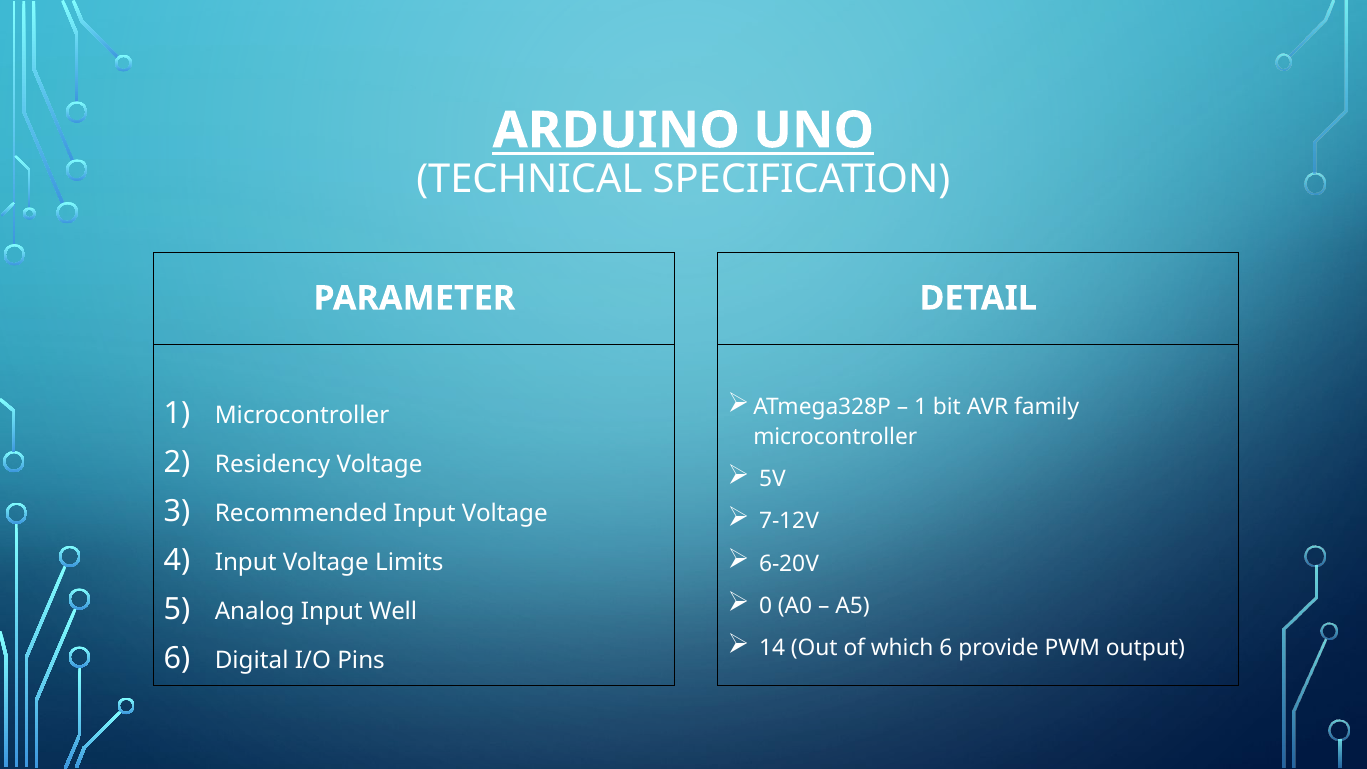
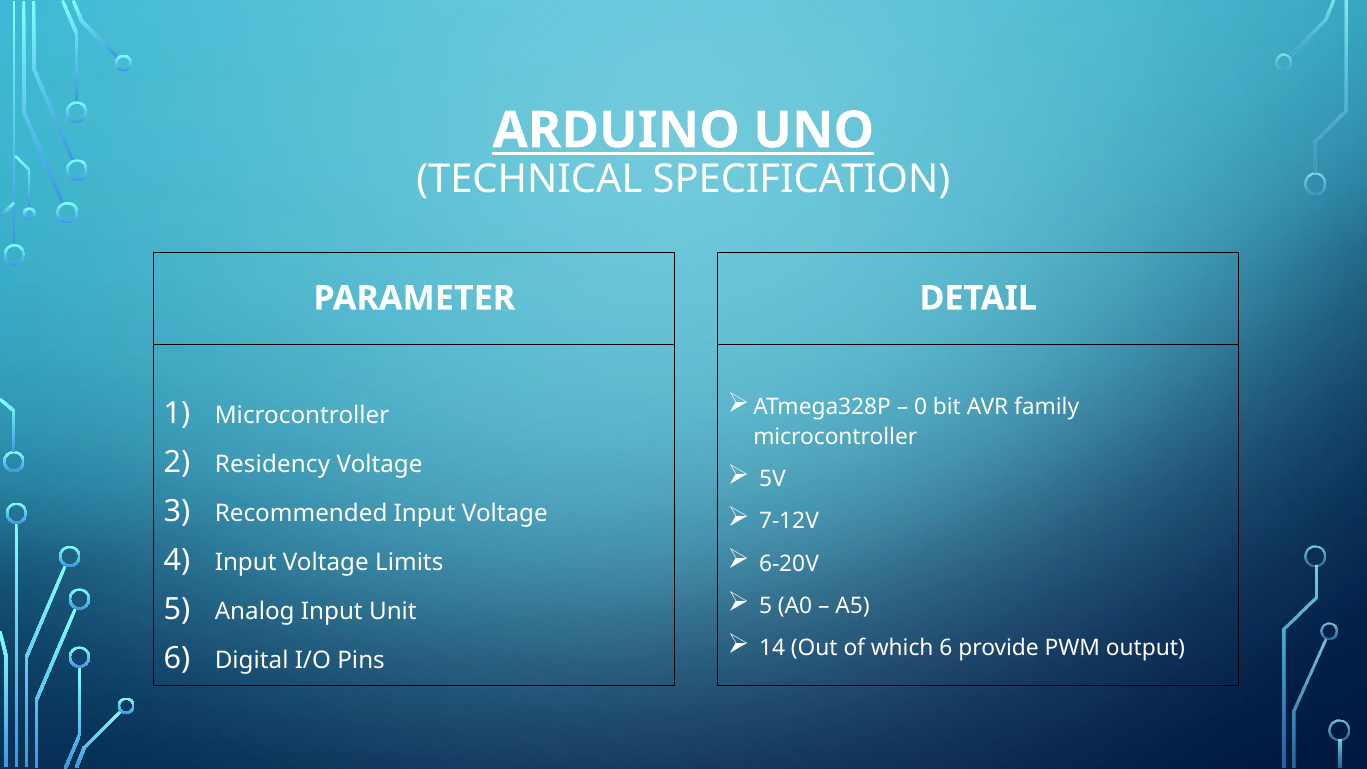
1 at (921, 407): 1 -> 0
0 at (766, 606): 0 -> 5
Well: Well -> Unit
